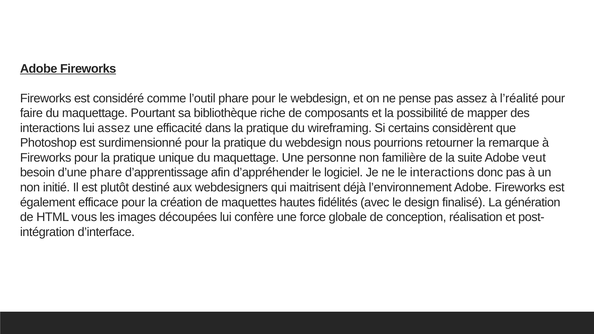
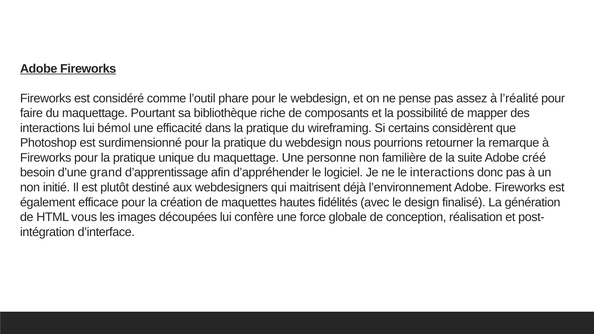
lui assez: assez -> bémol
veut: veut -> créé
d’une phare: phare -> grand
